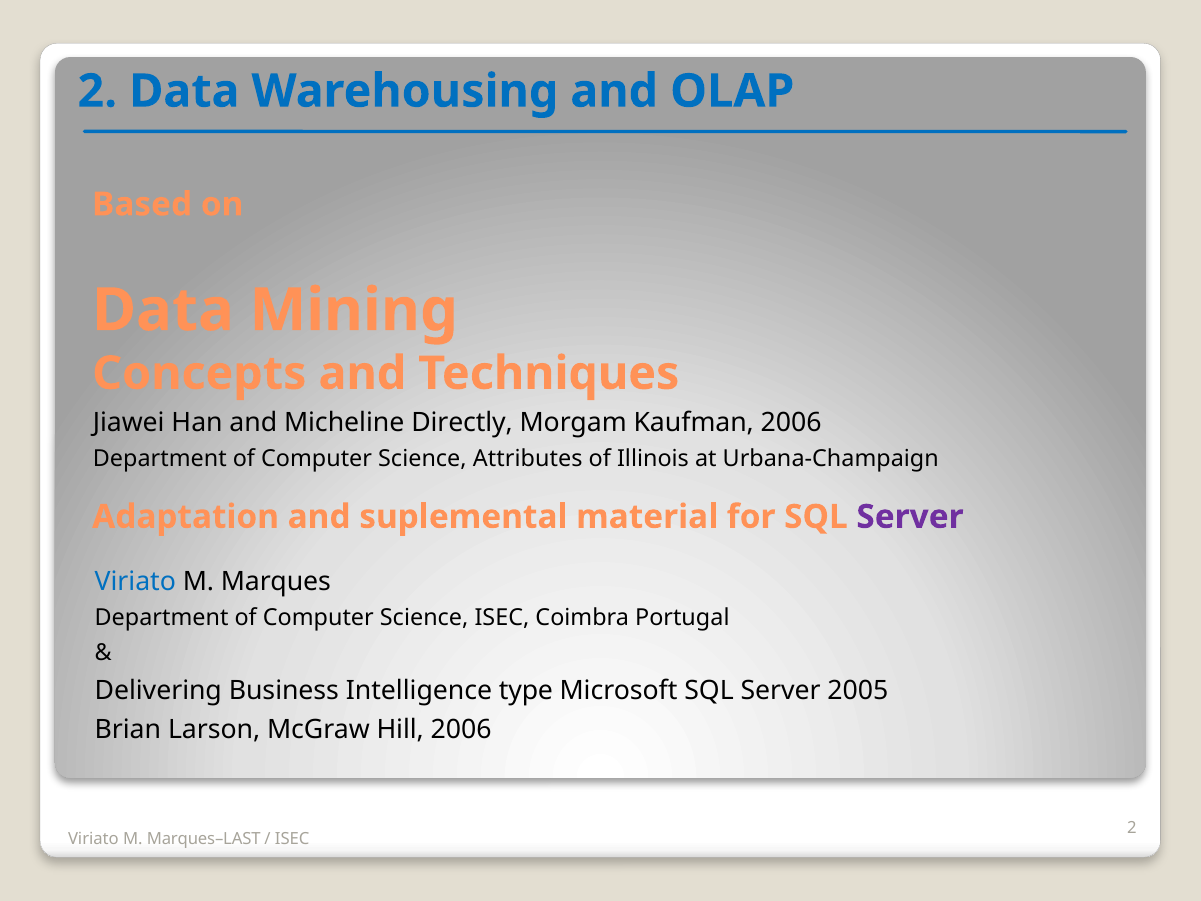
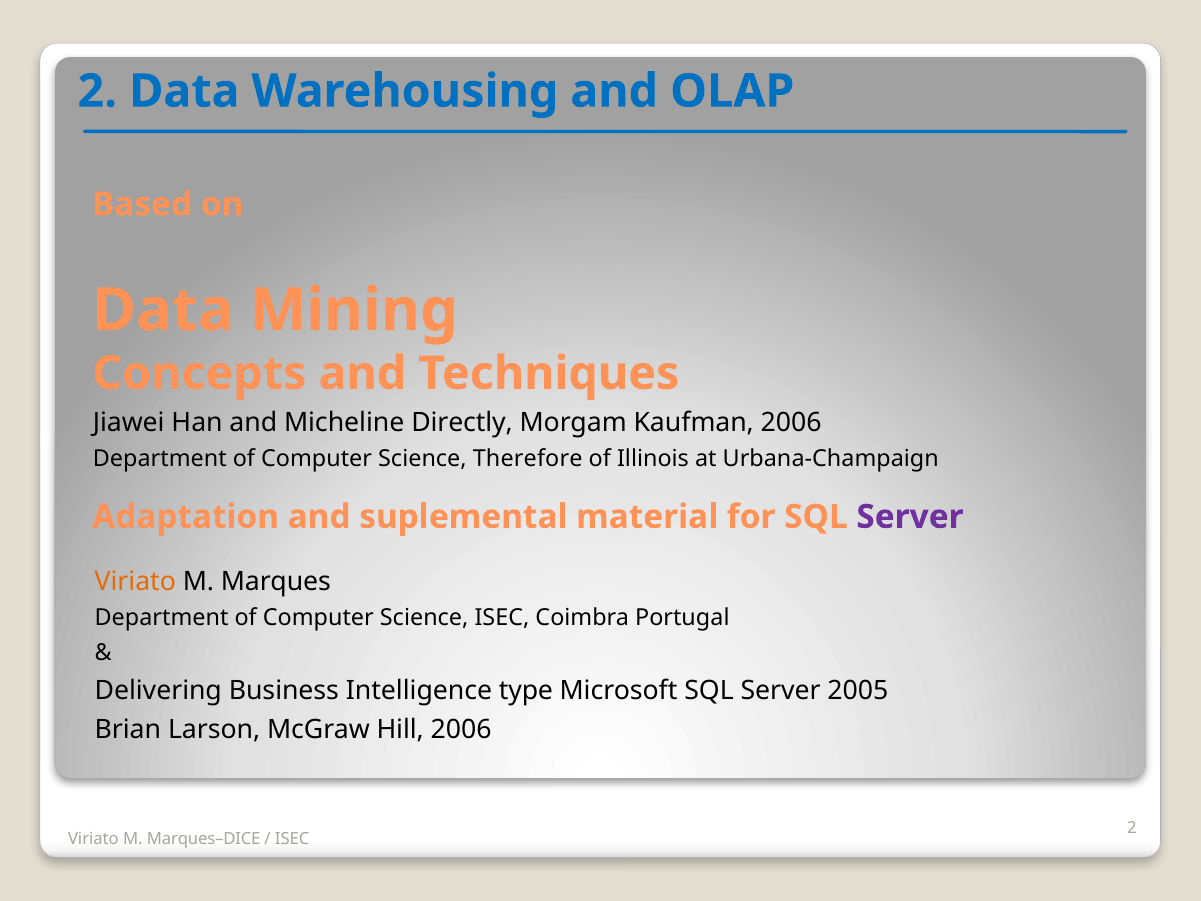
Attributes: Attributes -> Therefore
Viriato at (135, 581) colour: blue -> orange
Marques–LAST: Marques–LAST -> Marques–DICE
